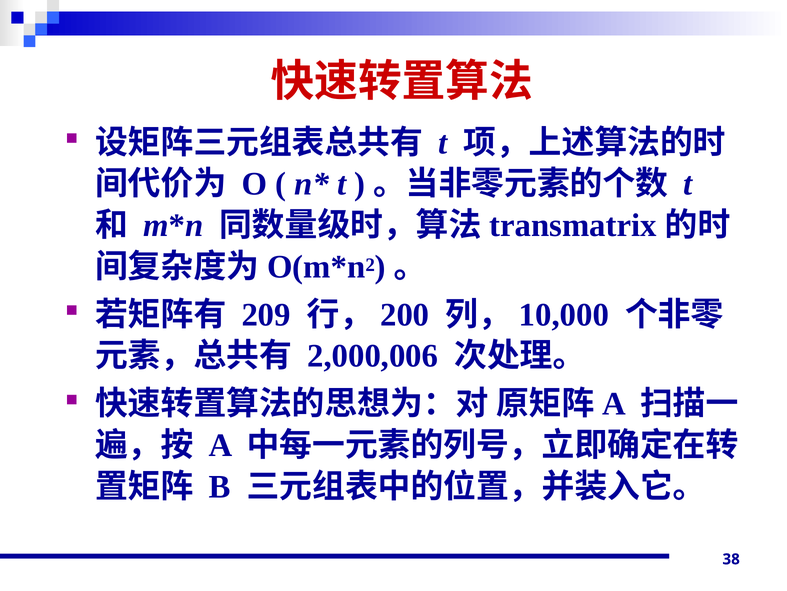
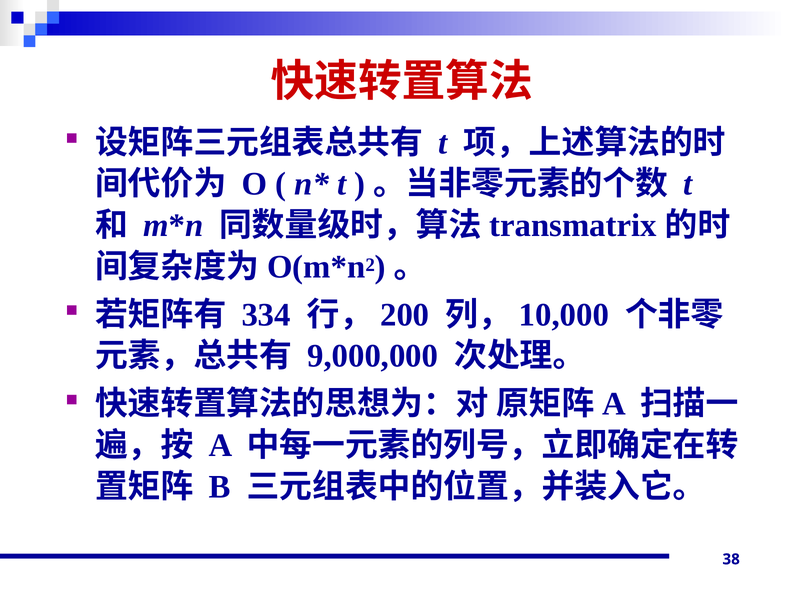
209: 209 -> 334
2,000,006: 2,000,006 -> 9,000,000
